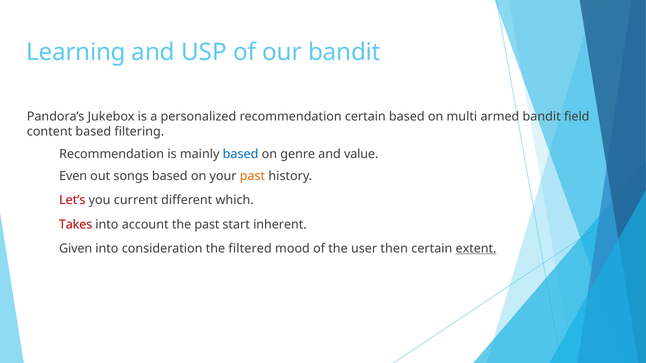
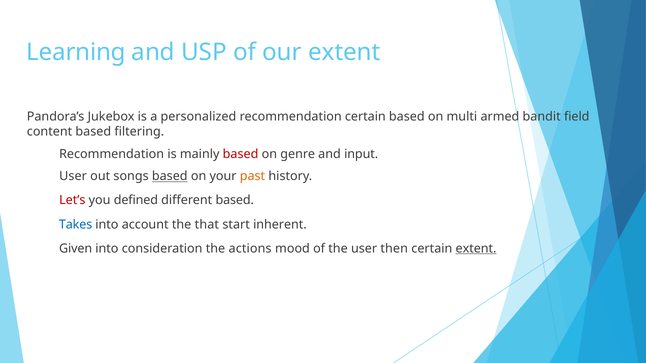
our bandit: bandit -> extent
based at (241, 154) colour: blue -> red
value: value -> input
Even at (73, 177): Even -> User
based at (170, 177) underline: none -> present
current: current -> defined
different which: which -> based
Takes colour: red -> blue
the past: past -> that
filtered: filtered -> actions
